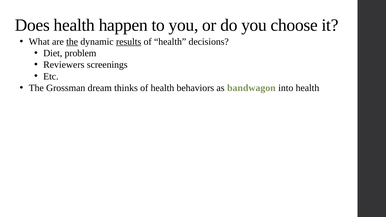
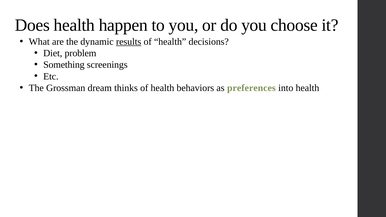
the at (72, 42) underline: present -> none
Reviewers: Reviewers -> Something
bandwagon: bandwagon -> preferences
